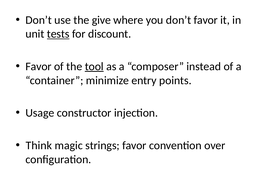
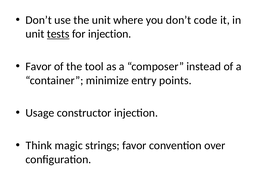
the give: give -> unit
don’t favor: favor -> code
for discount: discount -> injection
tool underline: present -> none
